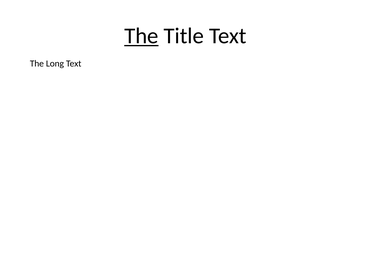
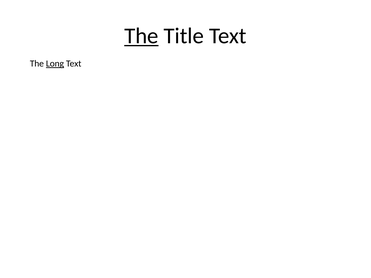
Long underline: none -> present
